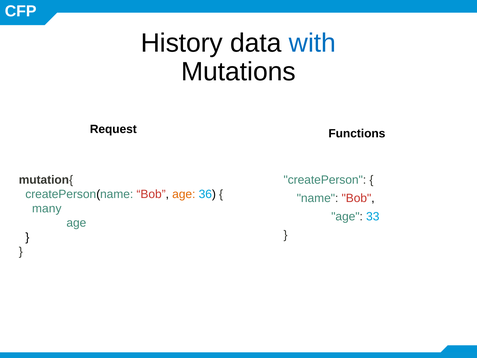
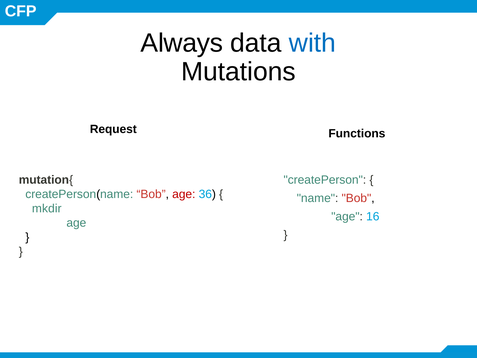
History: History -> Always
age at (184, 194) colour: orange -> red
many: many -> mkdir
33: 33 -> 16
